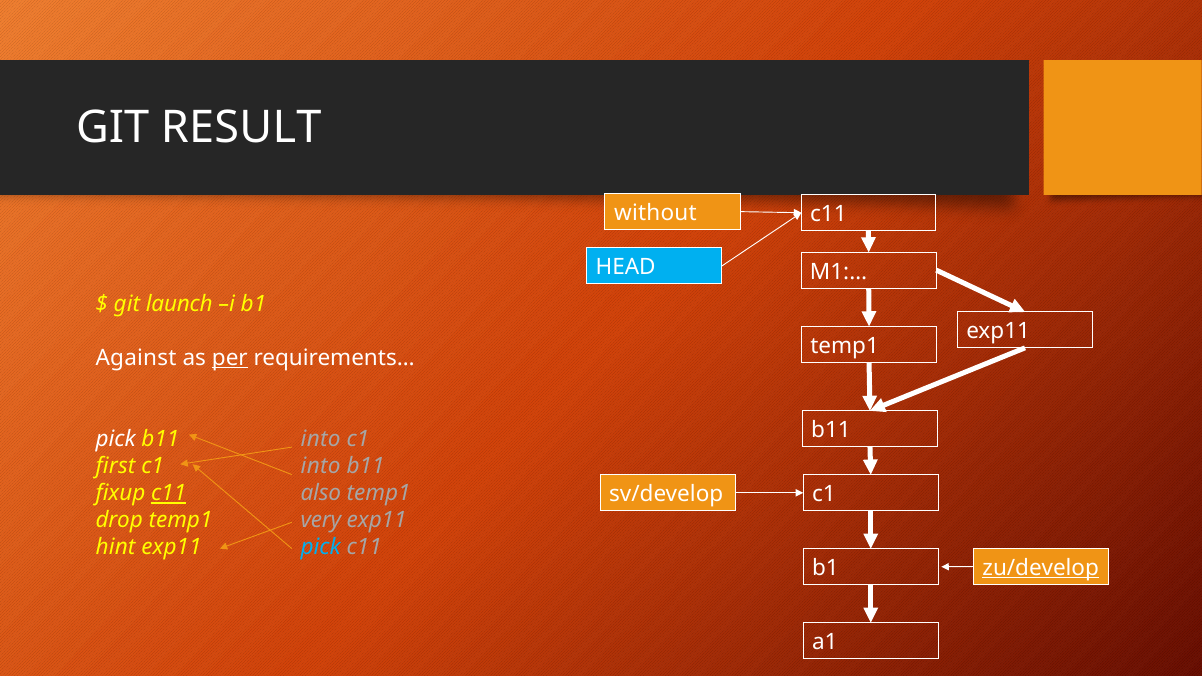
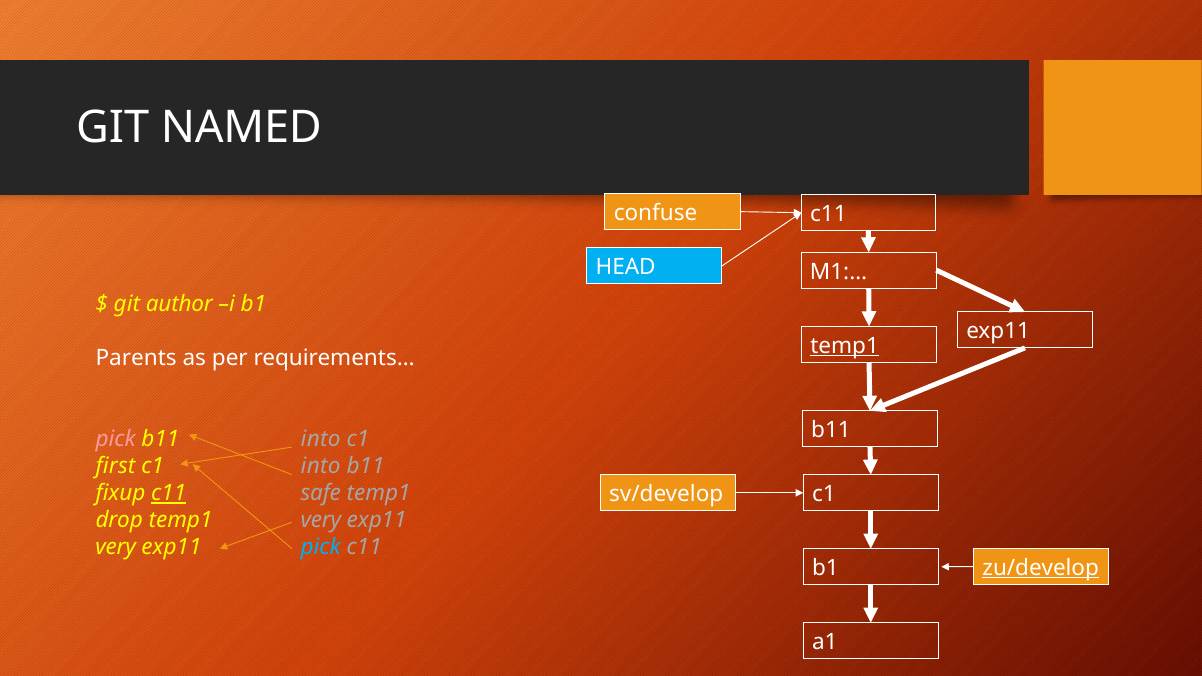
RESULT: RESULT -> NAMED
without: without -> confuse
launch: launch -> author
temp1 at (845, 346) underline: none -> present
Against: Against -> Parents
per underline: present -> none
pick at (116, 439) colour: white -> pink
also: also -> safe
hint at (116, 547): hint -> very
